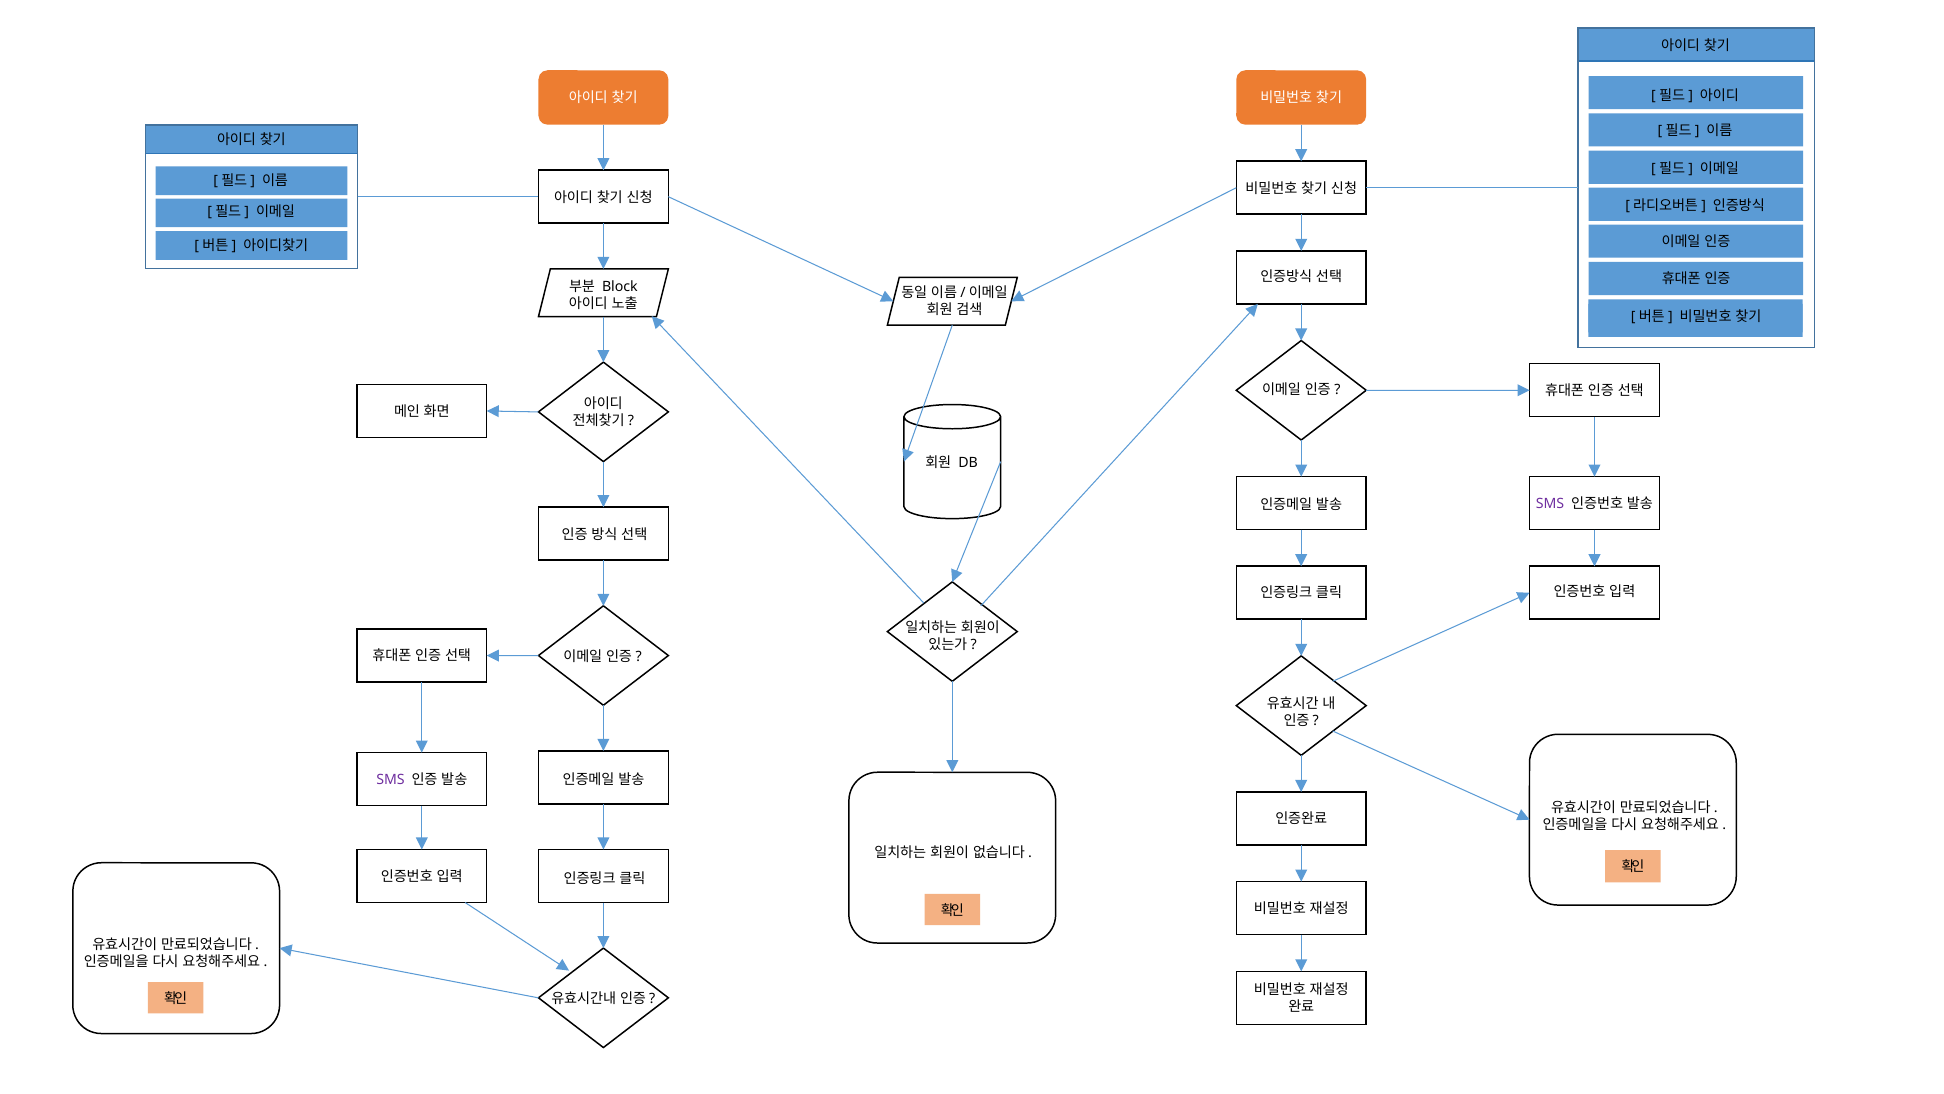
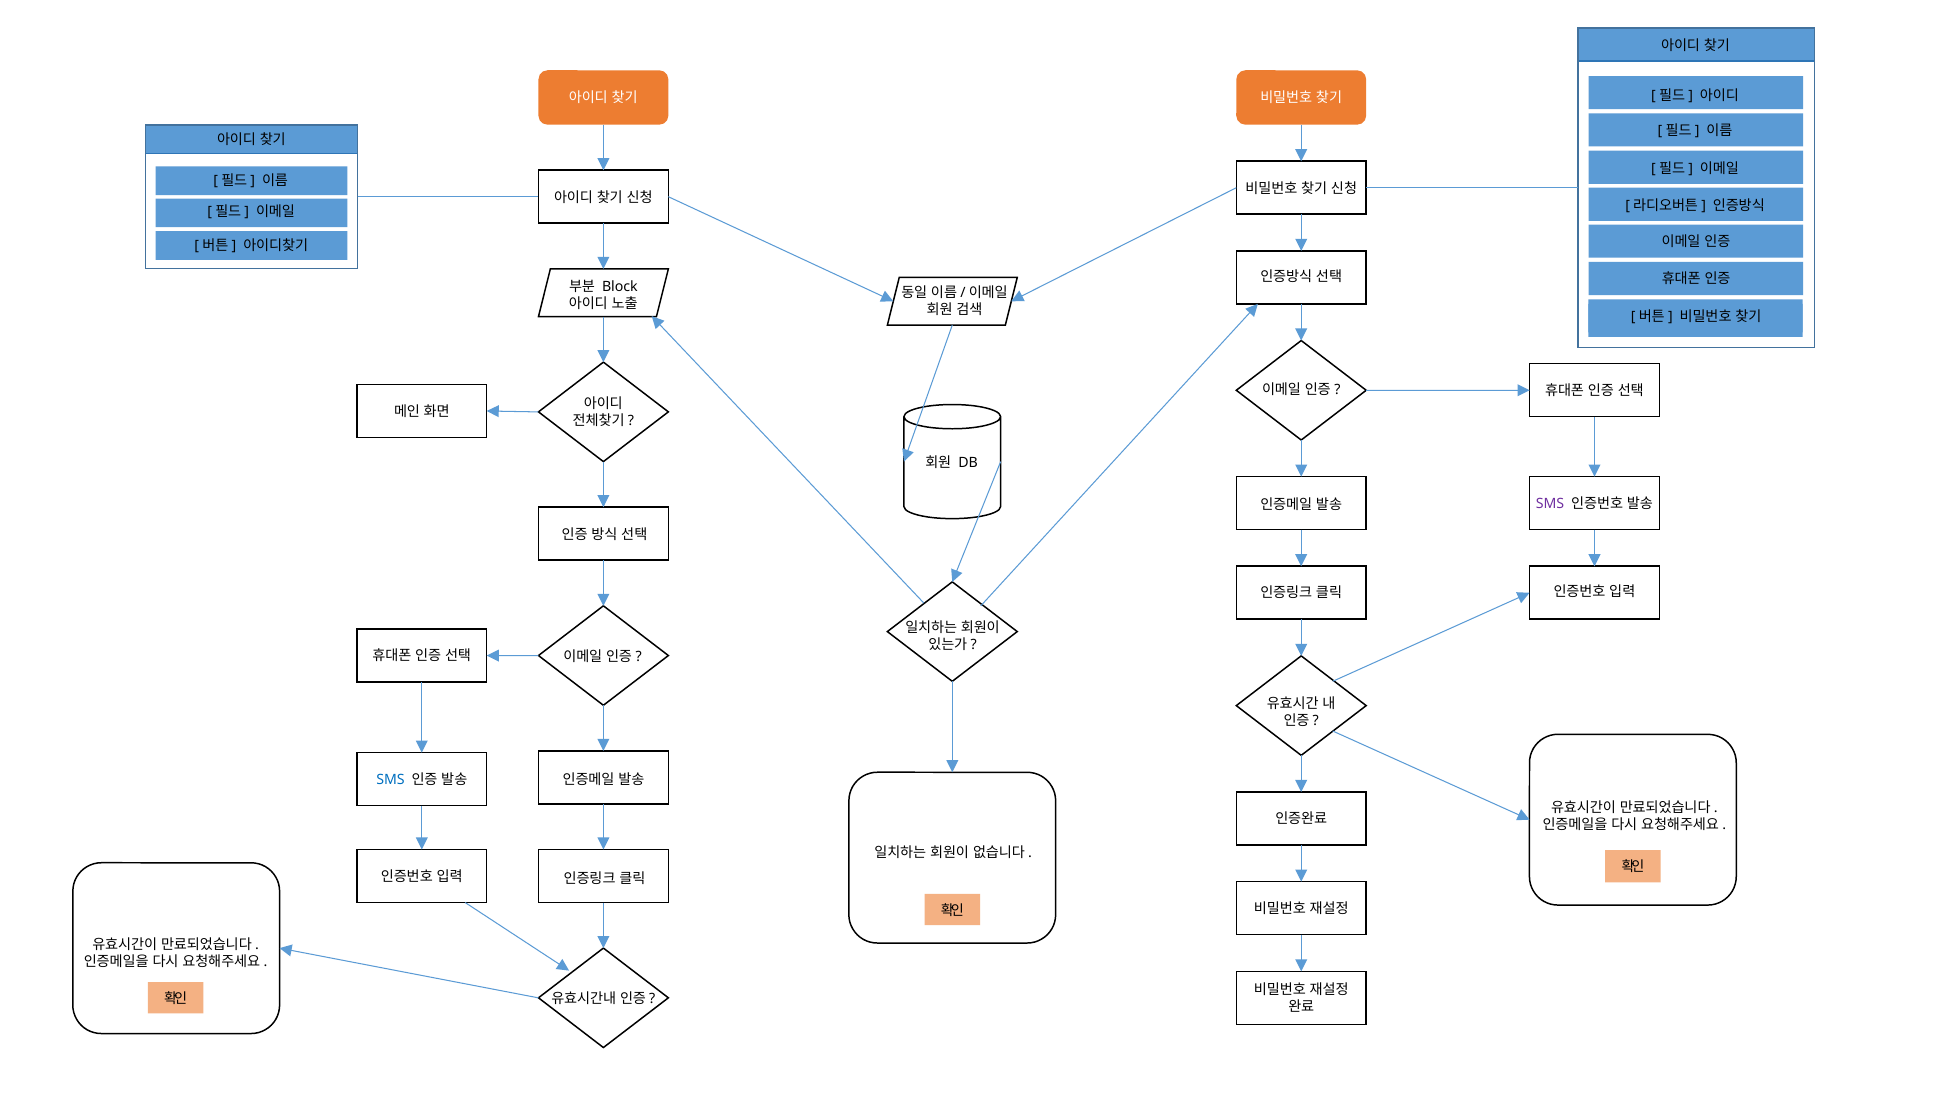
SMS at (391, 780) colour: purple -> blue
